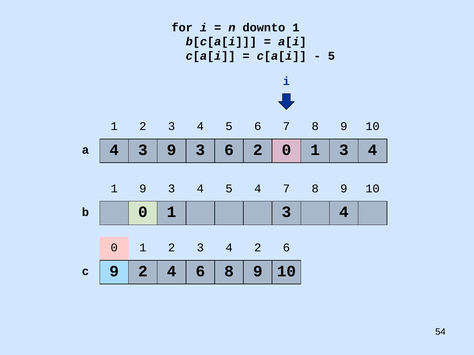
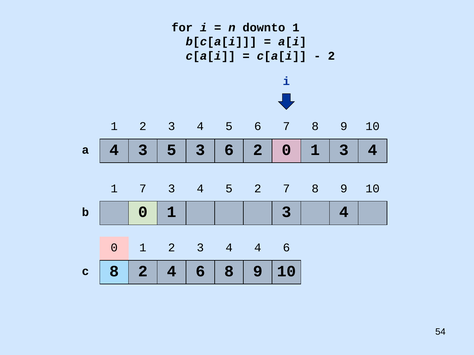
5 at (331, 56): 5 -> 2
3 9: 9 -> 5
1 9: 9 -> 7
5 4: 4 -> 2
4 2: 2 -> 4
c 9: 9 -> 8
